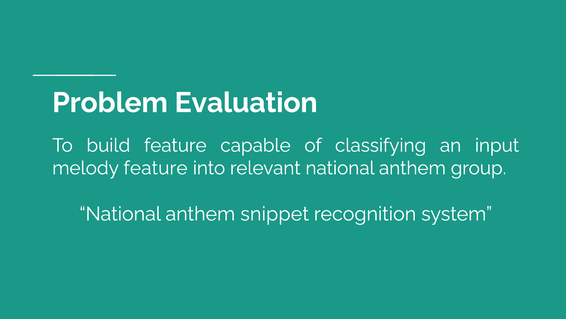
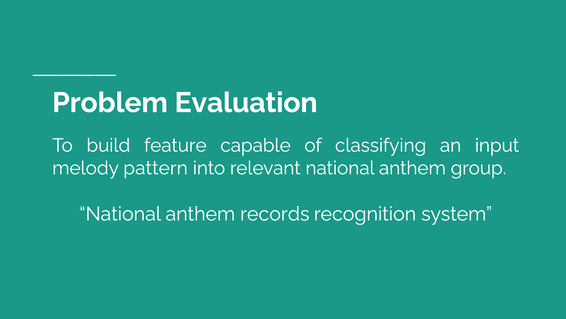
melody feature: feature -> pattern
snippet: snippet -> records
